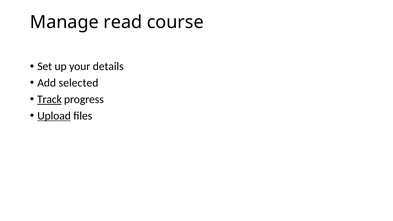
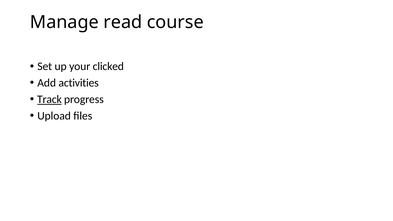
details: details -> clicked
selected: selected -> activities
Upload underline: present -> none
